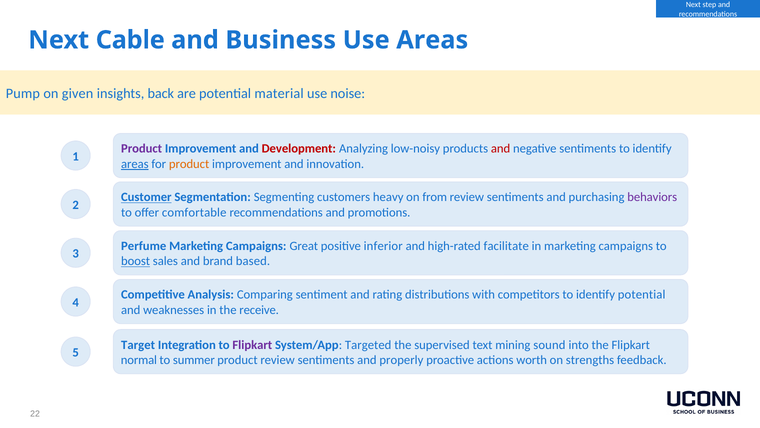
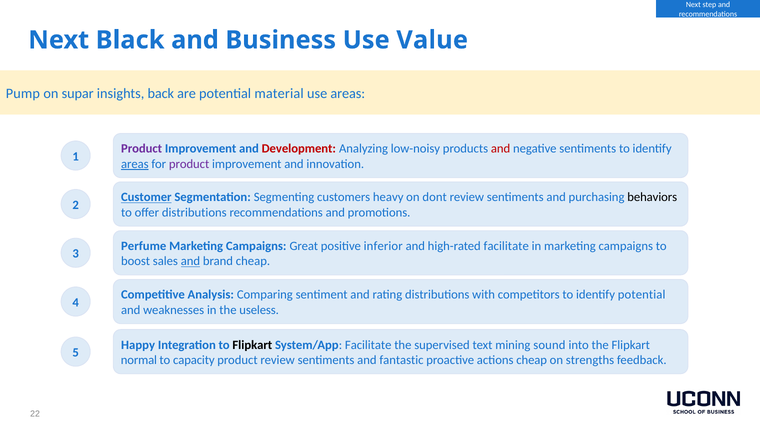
Cable: Cable -> Black
Use Areas: Areas -> Value
given: given -> supar
use noise: noise -> areas
product at (189, 164) colour: orange -> purple
from: from -> dont
behaviors colour: purple -> black
offer comfortable: comfortable -> distributions
boost underline: present -> none
and at (190, 261) underline: none -> present
brand based: based -> cheap
receive: receive -> useless
Target: Target -> Happy
Flipkart at (252, 344) colour: purple -> black
System/App Targeted: Targeted -> Facilitate
summer: summer -> capacity
properly: properly -> fantastic
actions worth: worth -> cheap
